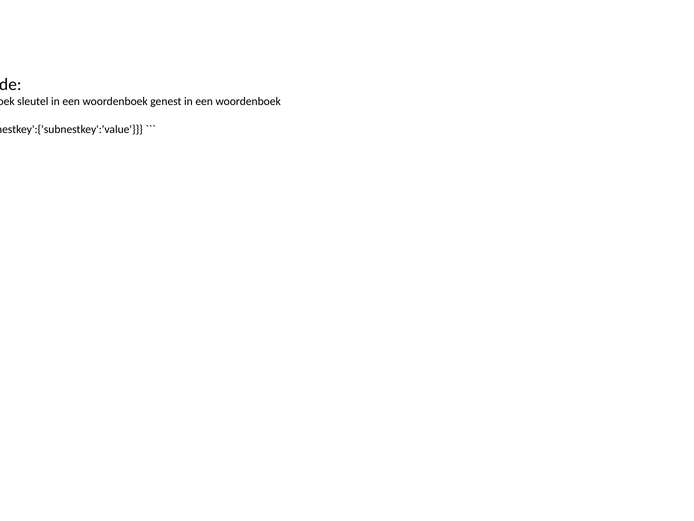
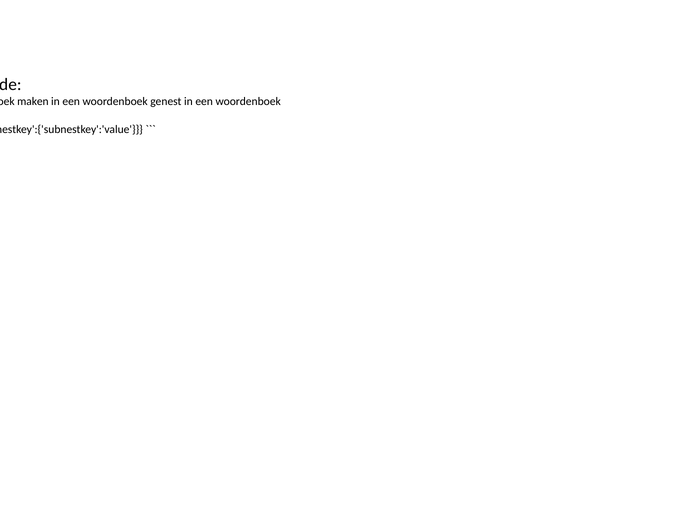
sleutel: sleutel -> maken
